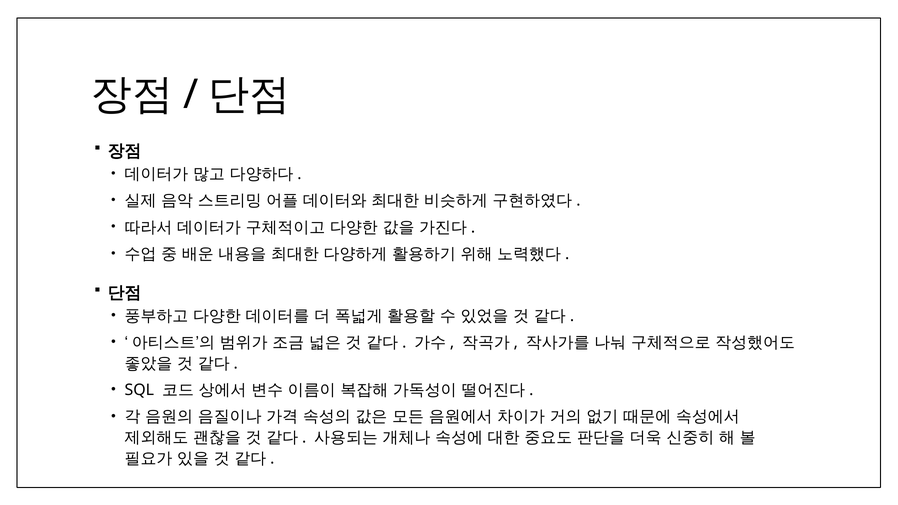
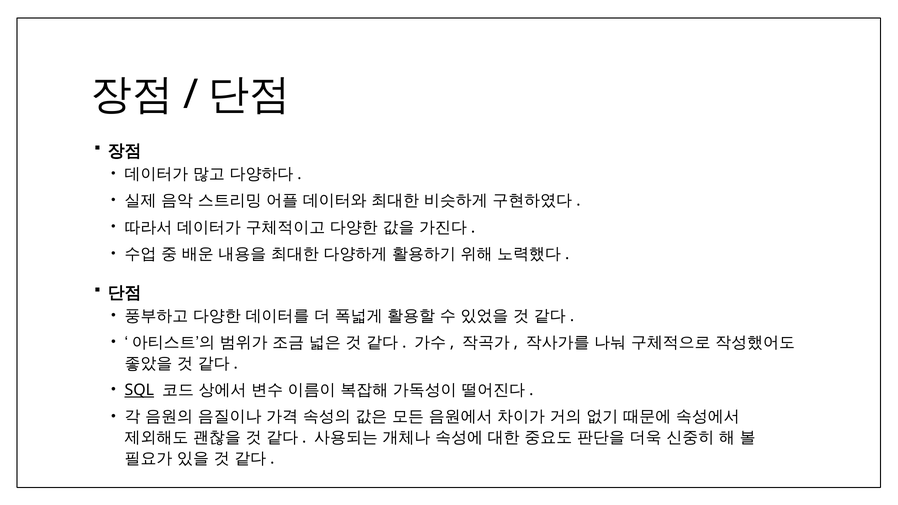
SQL underline: none -> present
